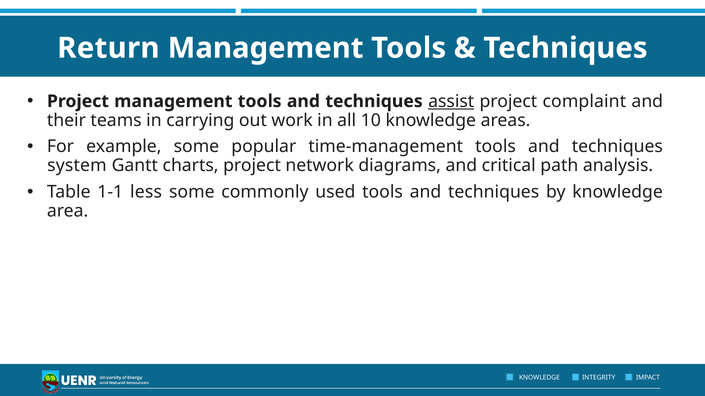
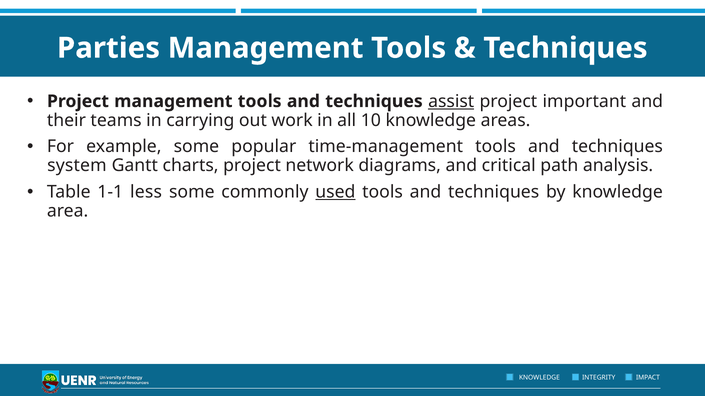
Return: Return -> Parties
complaint: complaint -> important
used underline: none -> present
